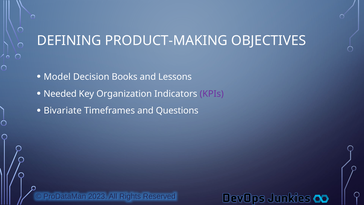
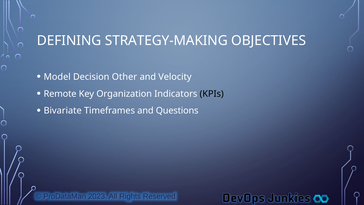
PRODUCT-MAKING: PRODUCT-MAKING -> STRATEGY-MAKING
Books: Books -> Other
Lessons: Lessons -> Velocity
Needed: Needed -> Remote
KPIs colour: purple -> black
